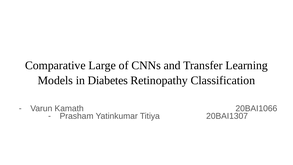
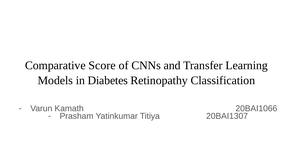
Large: Large -> Score
